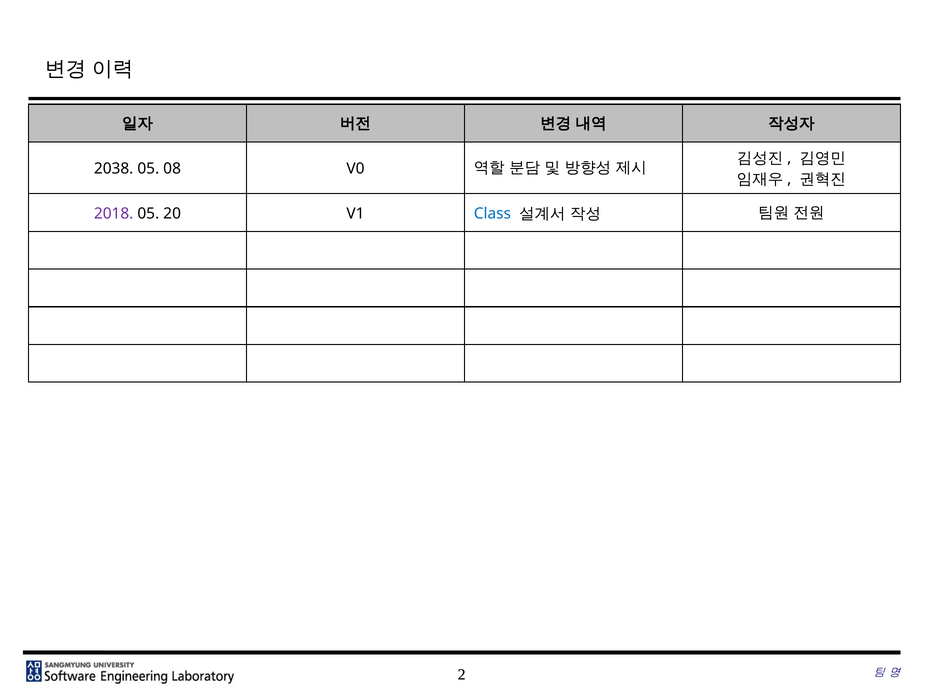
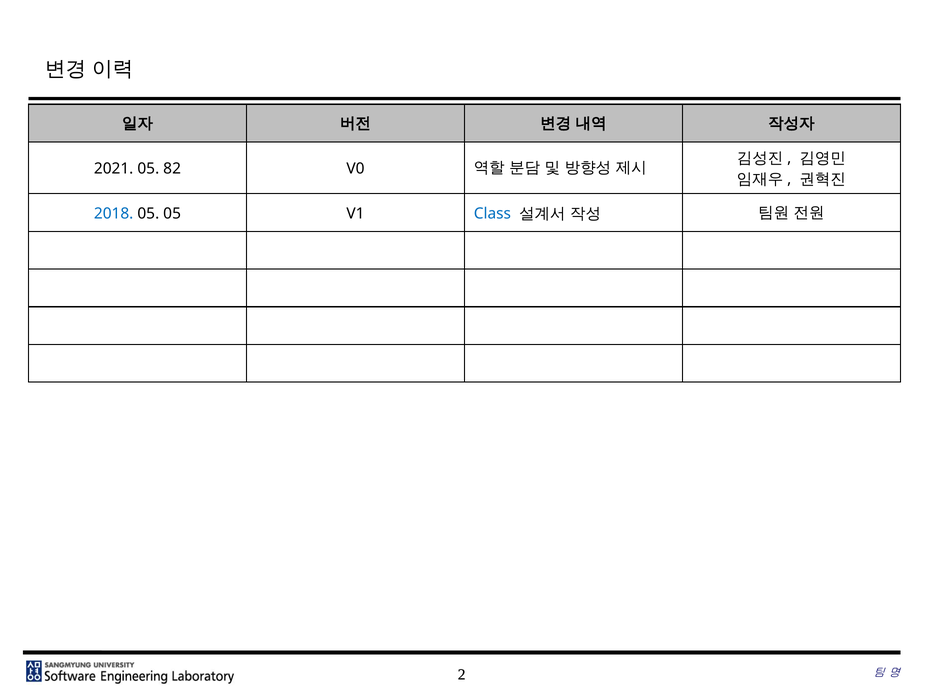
2038: 2038 -> 2021
08: 08 -> 82
2018 colour: purple -> blue
05 20: 20 -> 05
